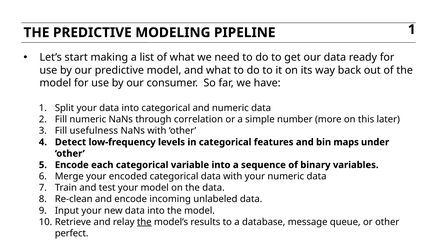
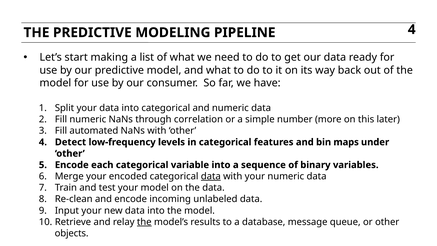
PIPELINE 1: 1 -> 4
usefulness: usefulness -> automated
data at (211, 176) underline: none -> present
perfect: perfect -> objects
